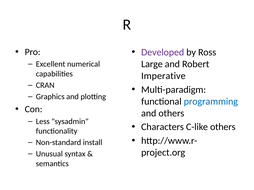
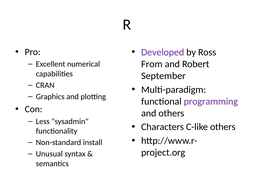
Large: Large -> From
Imperative: Imperative -> September
programming colour: blue -> purple
